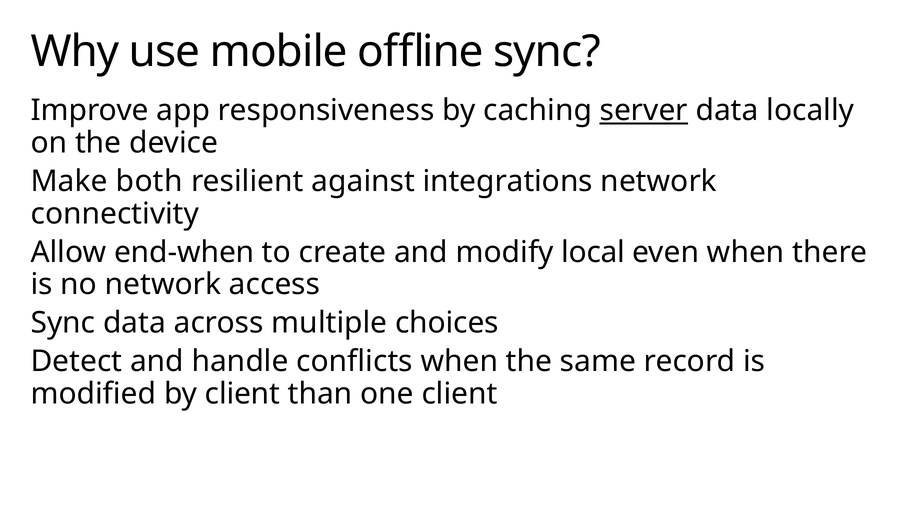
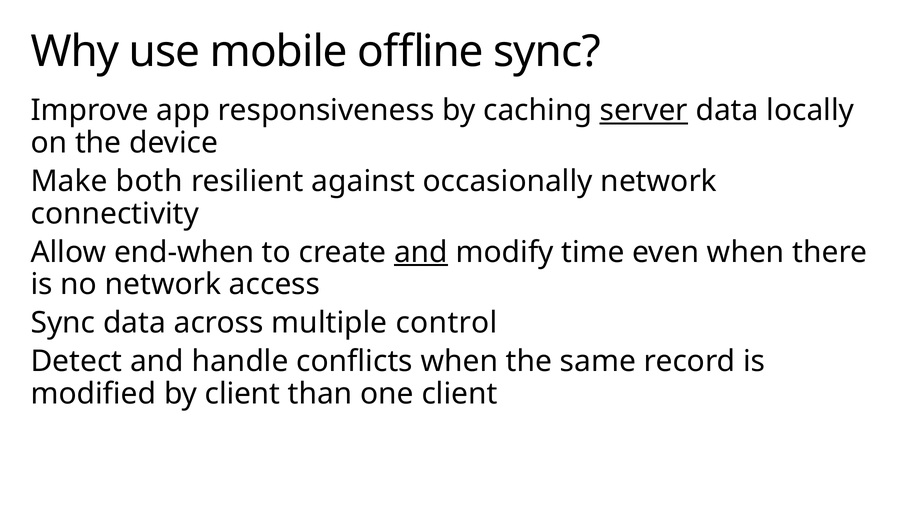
integrations: integrations -> occasionally
and at (421, 252) underline: none -> present
local: local -> time
choices: choices -> control
